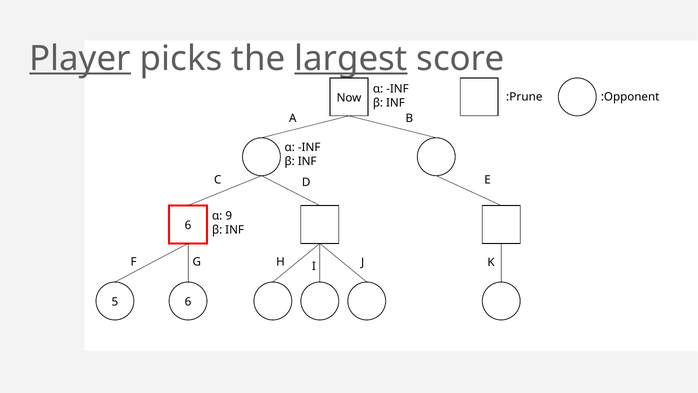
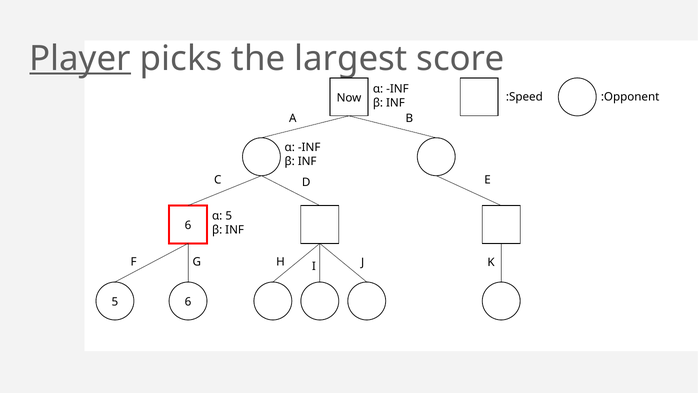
largest underline: present -> none
:Prune: :Prune -> :Speed
α 9: 9 -> 5
